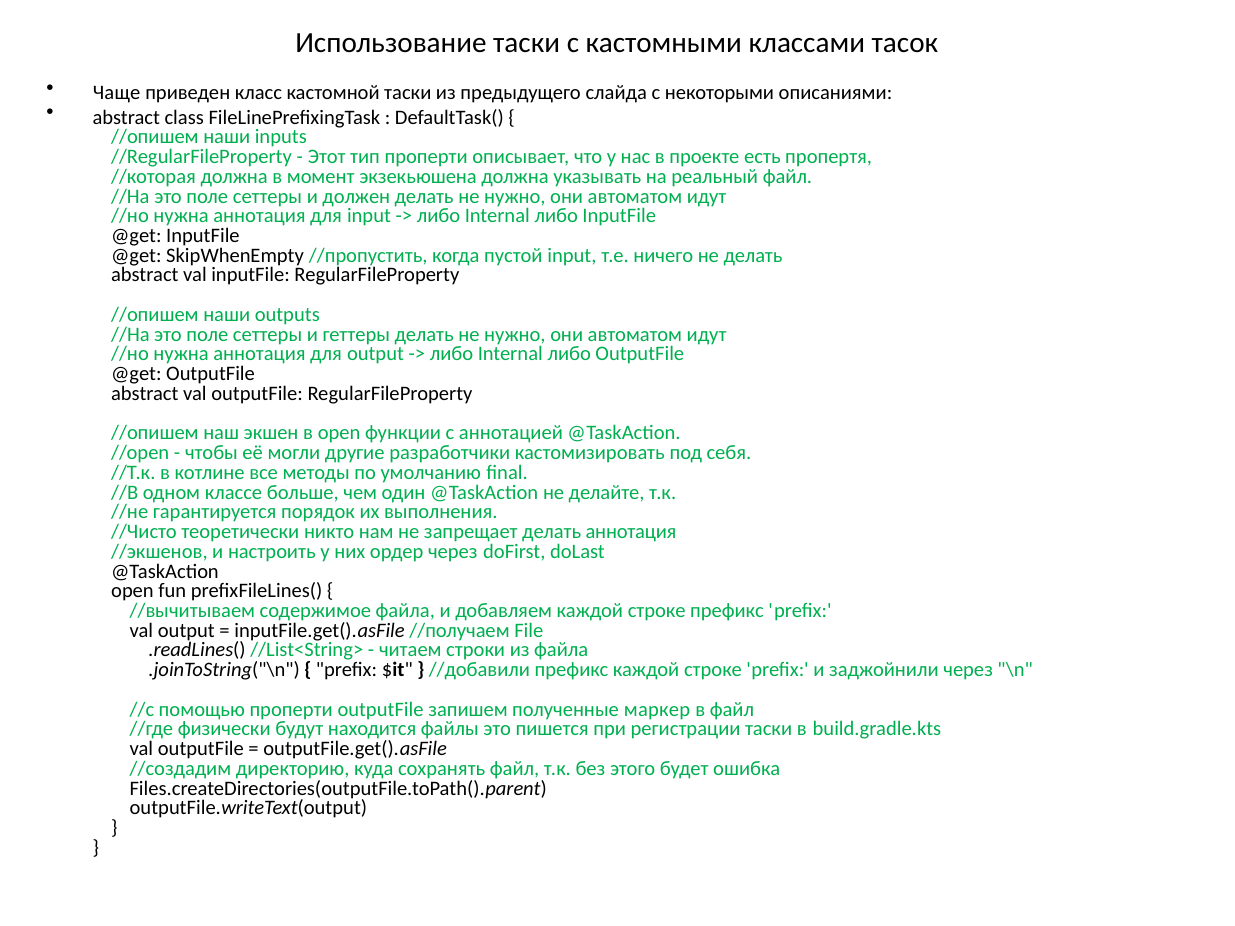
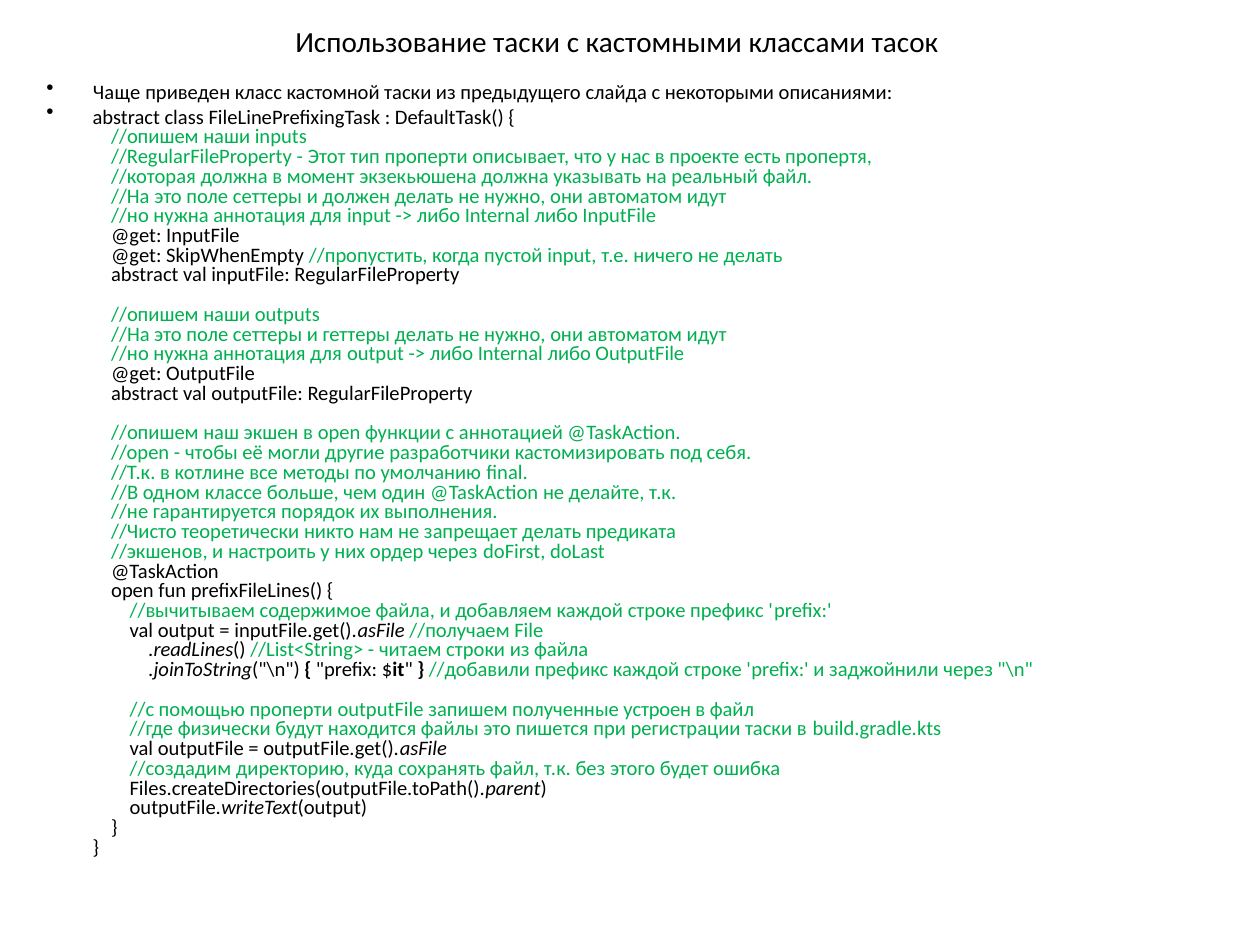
делать аннотация: аннотация -> предиката
маркер: маркер -> устроен
